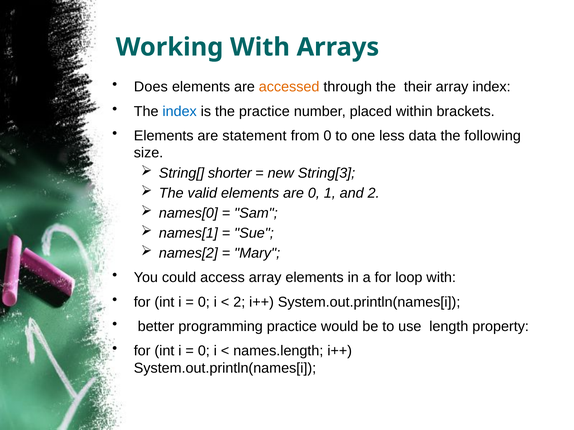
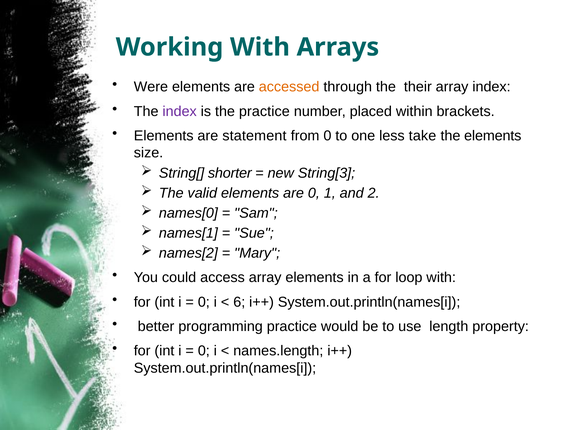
Does: Does -> Were
index at (180, 111) colour: blue -> purple
data: data -> take
the following: following -> elements
2 at (239, 302): 2 -> 6
